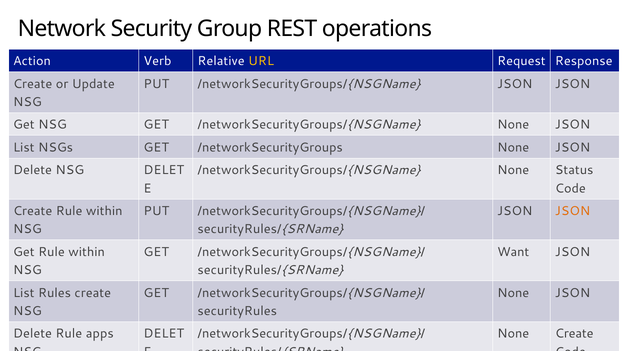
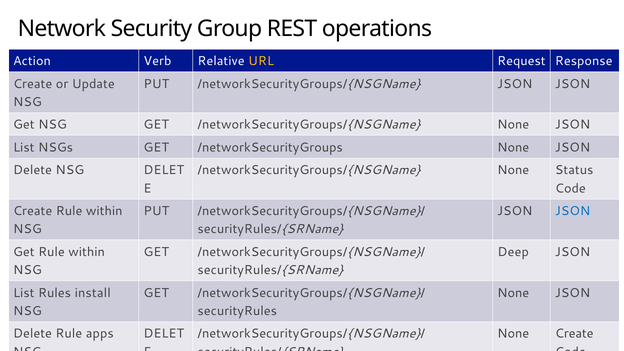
JSON at (573, 211) colour: orange -> blue
Want: Want -> Deep
Rules create: create -> install
